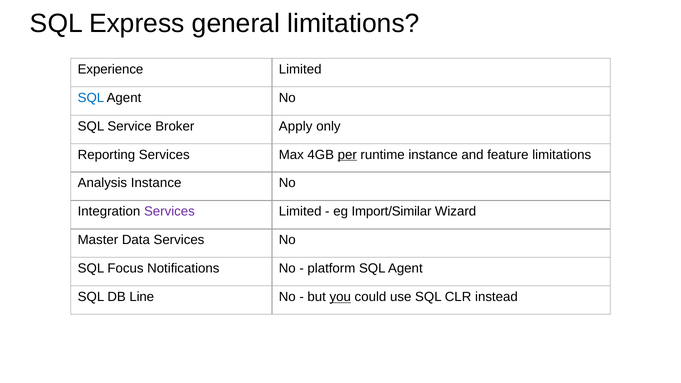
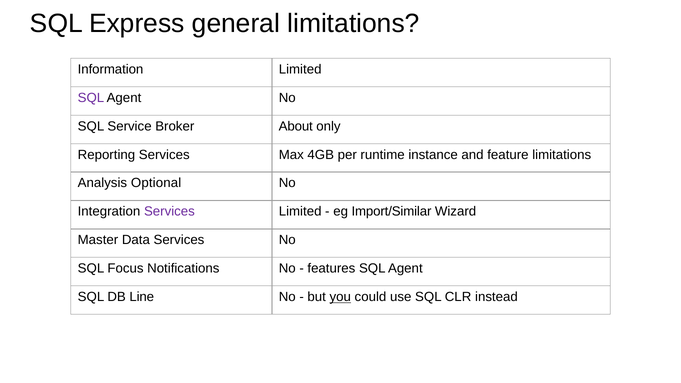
Experience: Experience -> Information
SQL at (91, 98) colour: blue -> purple
Apply: Apply -> About
per underline: present -> none
Analysis Instance: Instance -> Optional
platform: platform -> features
